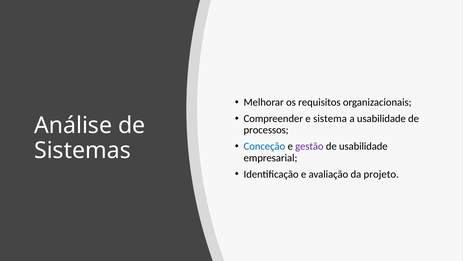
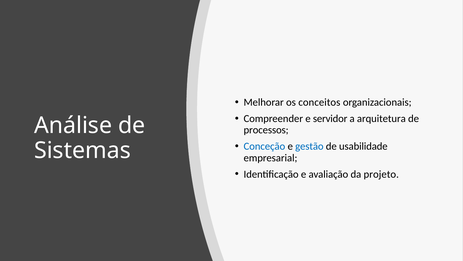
requisitos: requisitos -> conceitos
sistema: sistema -> servidor
a usabilidade: usabilidade -> arquitetura
gestão colour: purple -> blue
